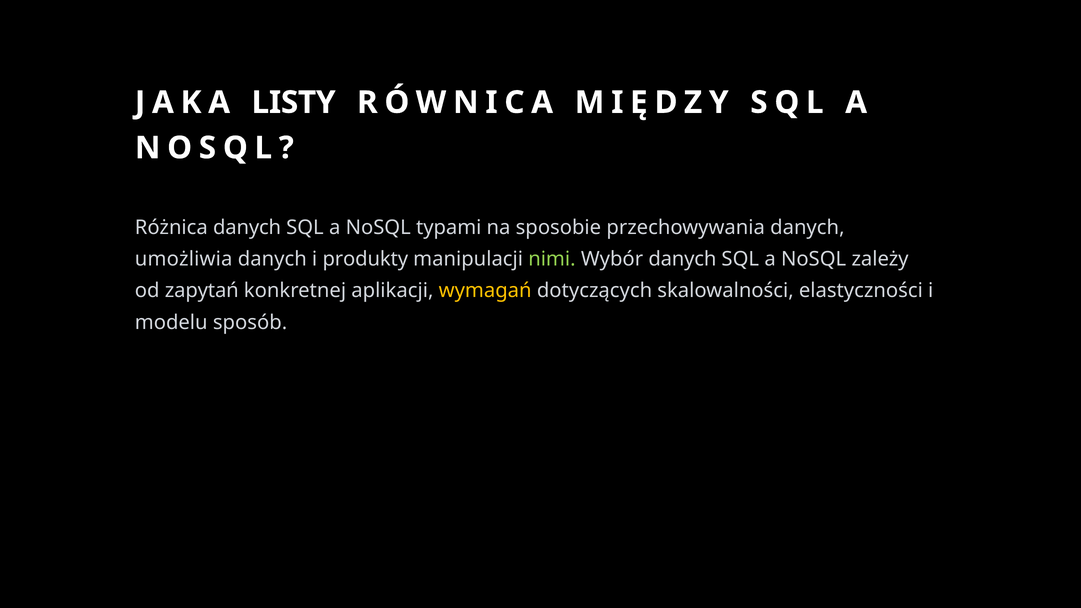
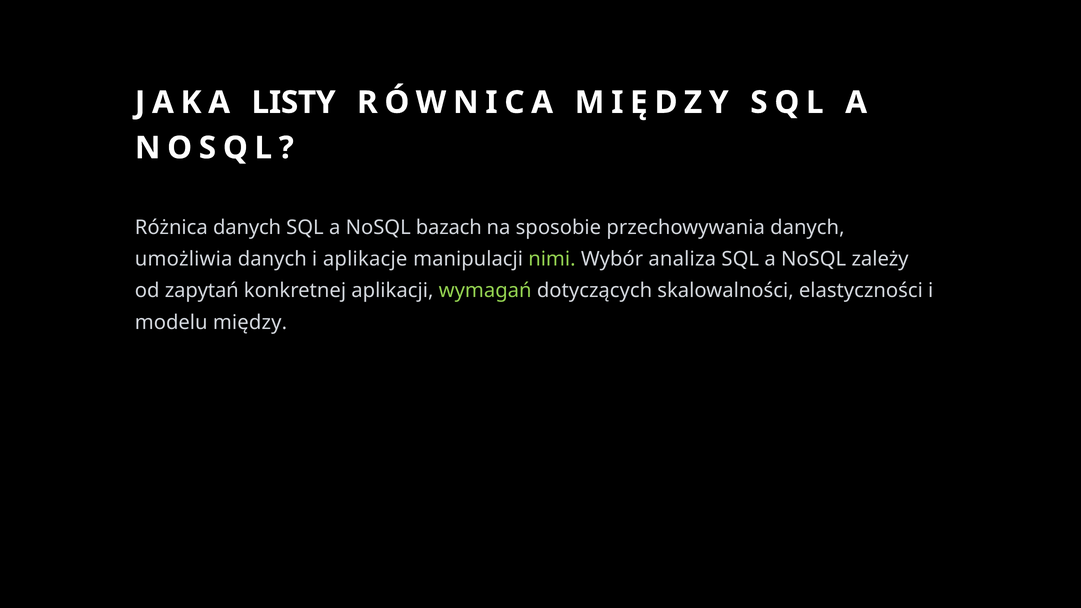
typami: typami -> bazach
produkty: produkty -> aplikacje
Wybór danych: danych -> analiza
wymagań colour: yellow -> light green
modelu sposób: sposób -> między
